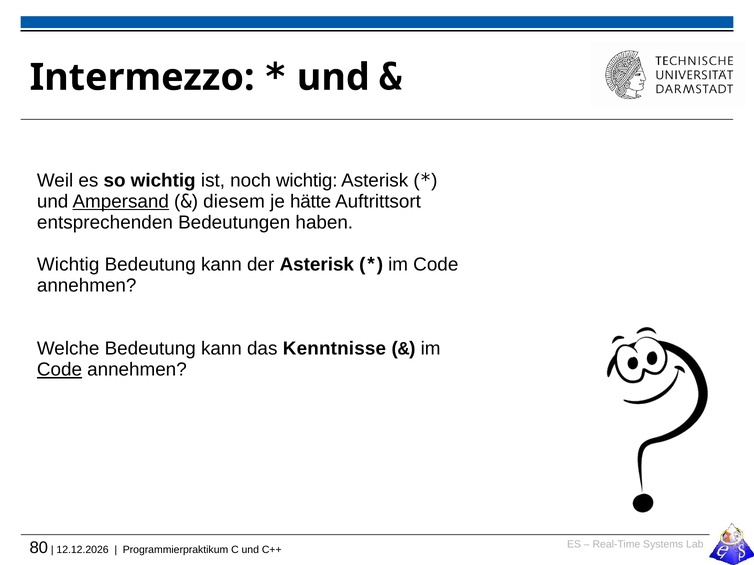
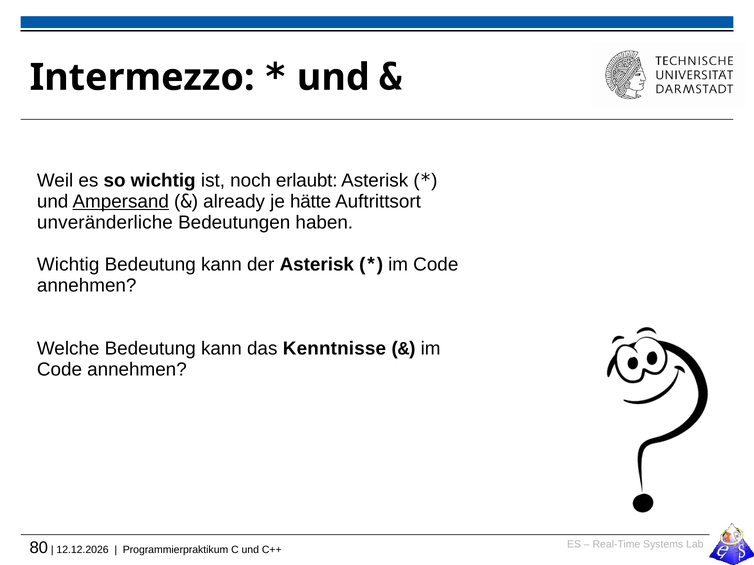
noch wichtig: wichtig -> erlaubt
diesem: diesem -> already
entsprechenden: entsprechenden -> unveränderliche
Code at (59, 370) underline: present -> none
